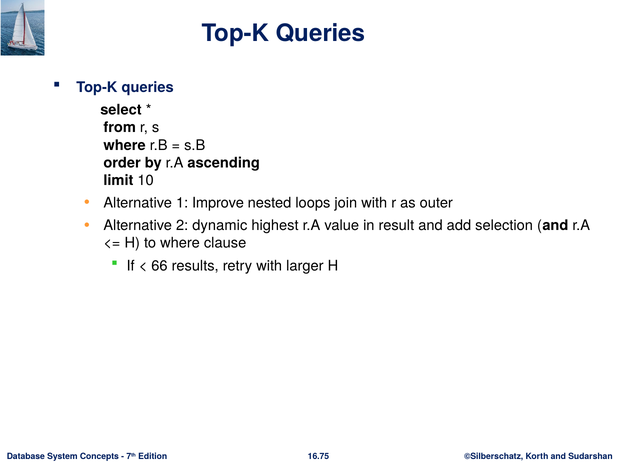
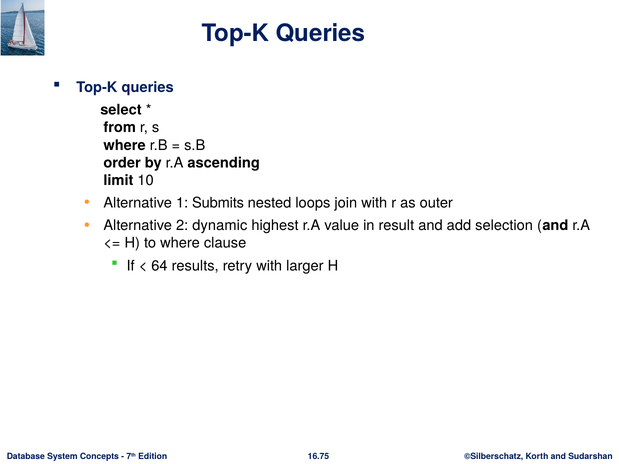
Improve: Improve -> Submits
66: 66 -> 64
